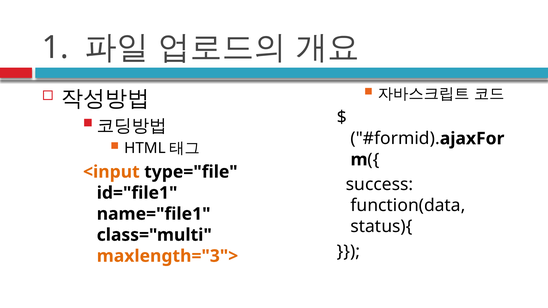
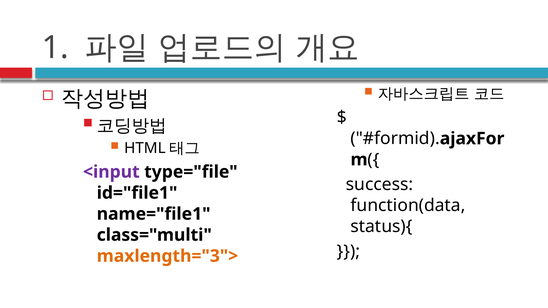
<input colour: orange -> purple
